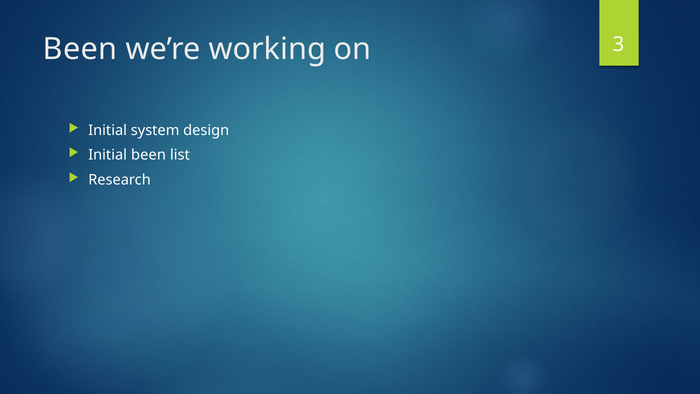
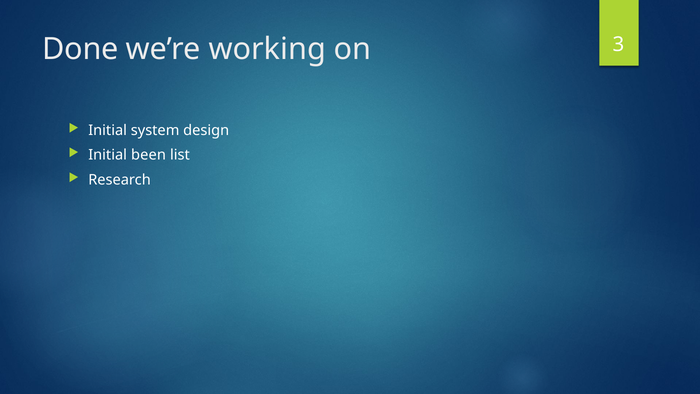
Been at (80, 49): Been -> Done
